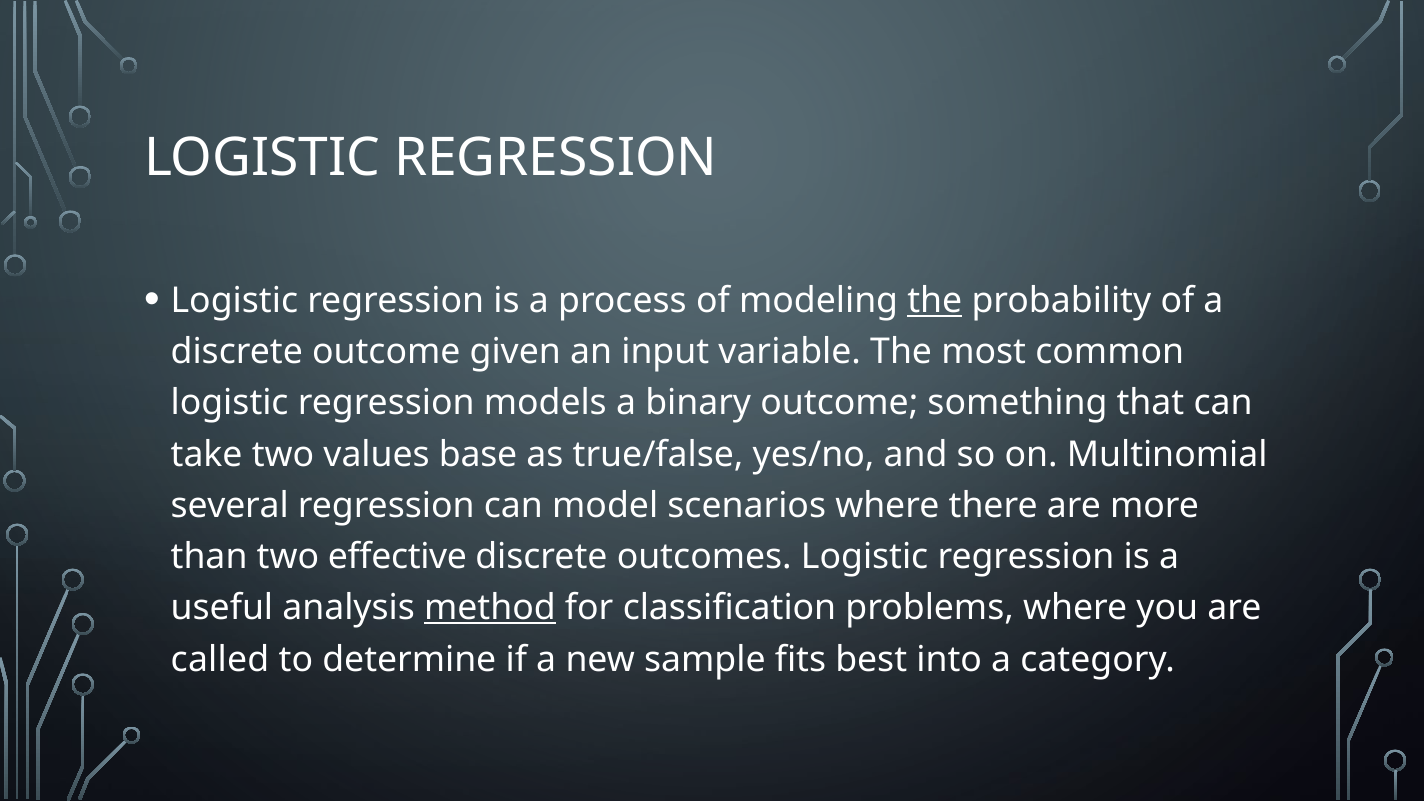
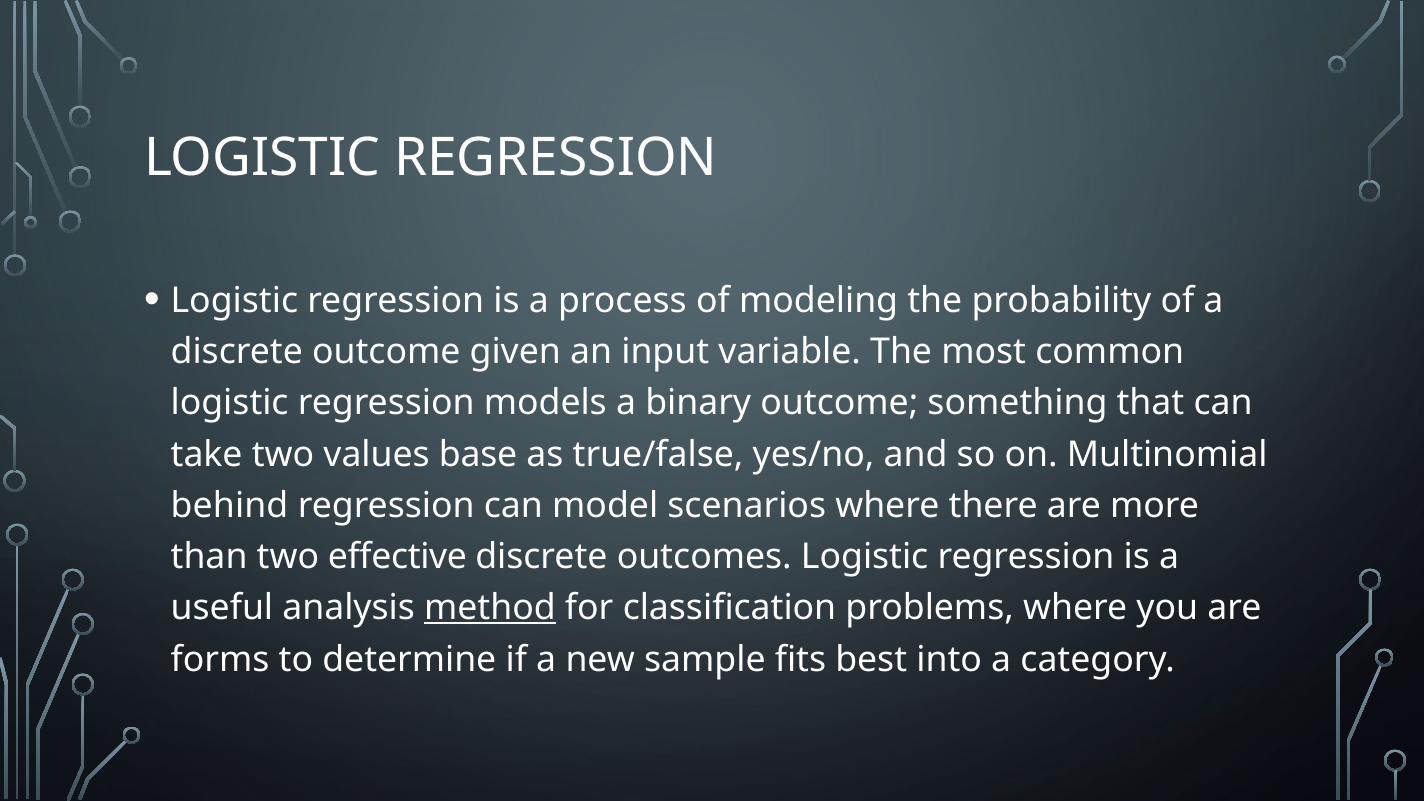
the at (935, 300) underline: present -> none
several: several -> behind
called: called -> forms
